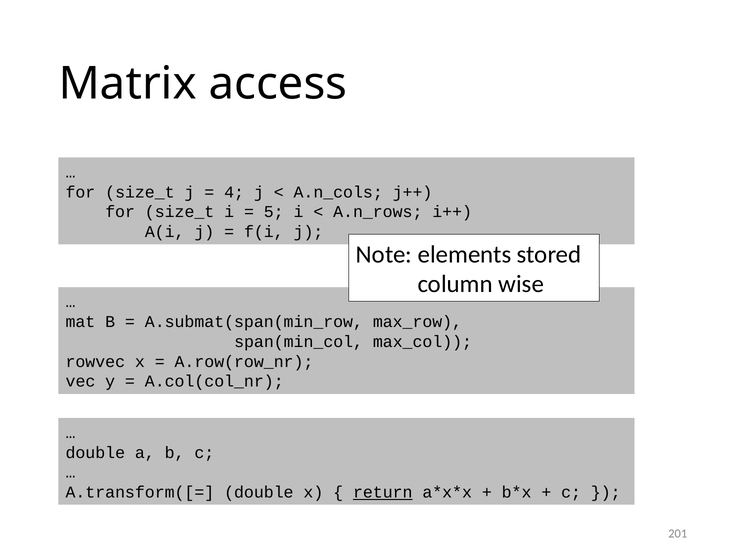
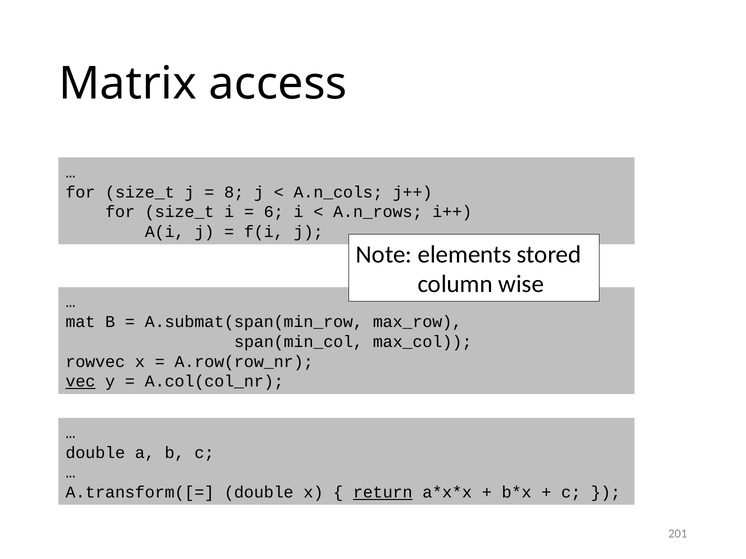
4: 4 -> 8
5: 5 -> 6
vec underline: none -> present
